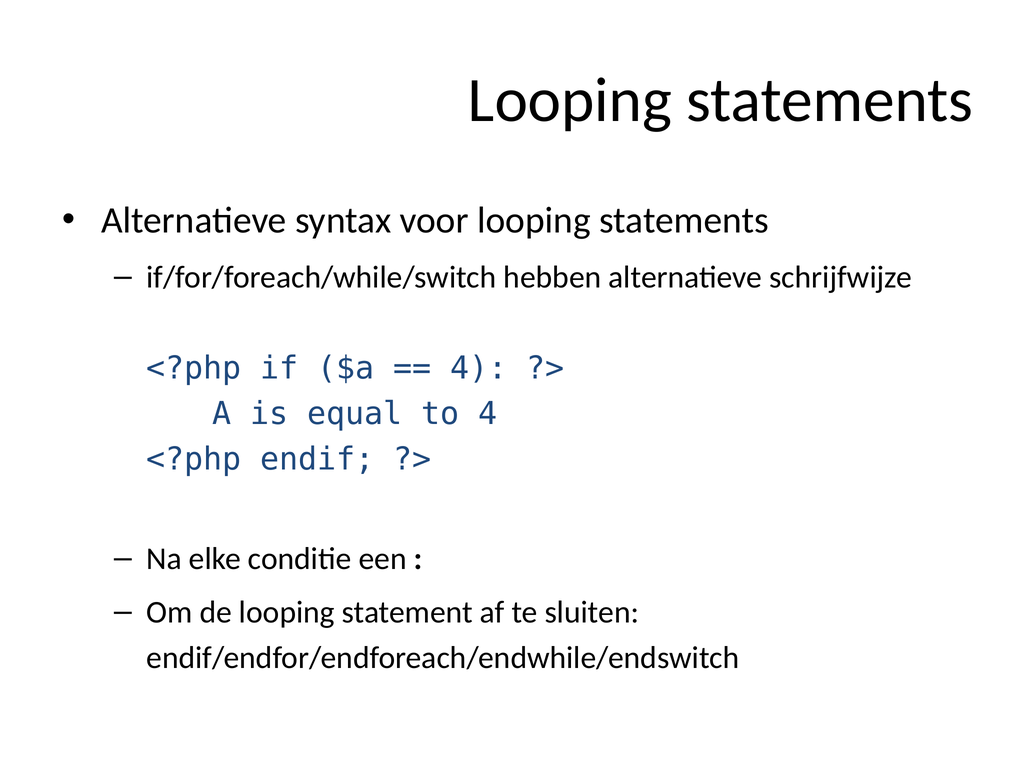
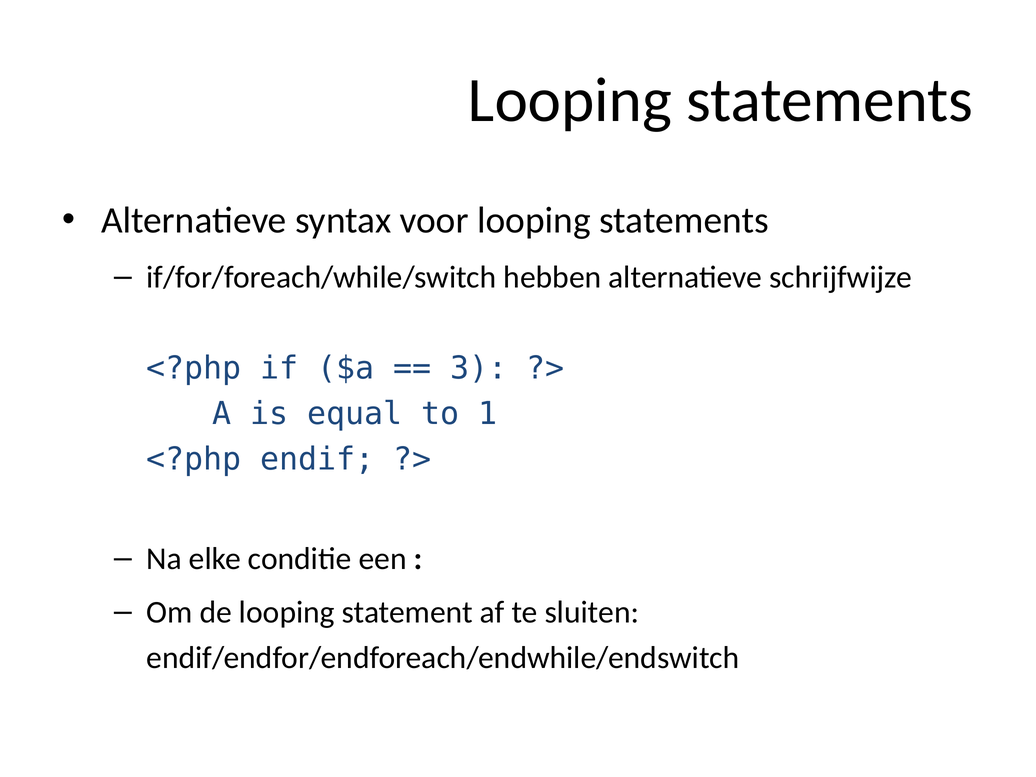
4 at (479, 368): 4 -> 3
to 4: 4 -> 1
